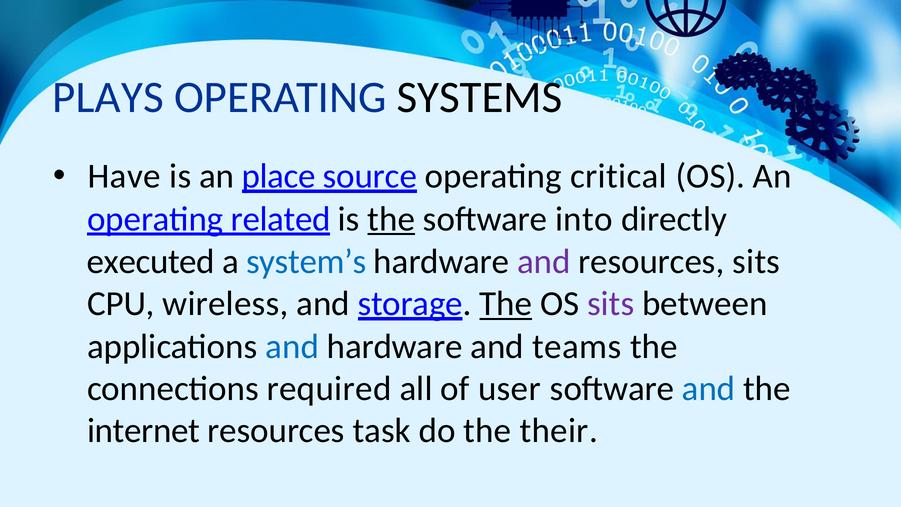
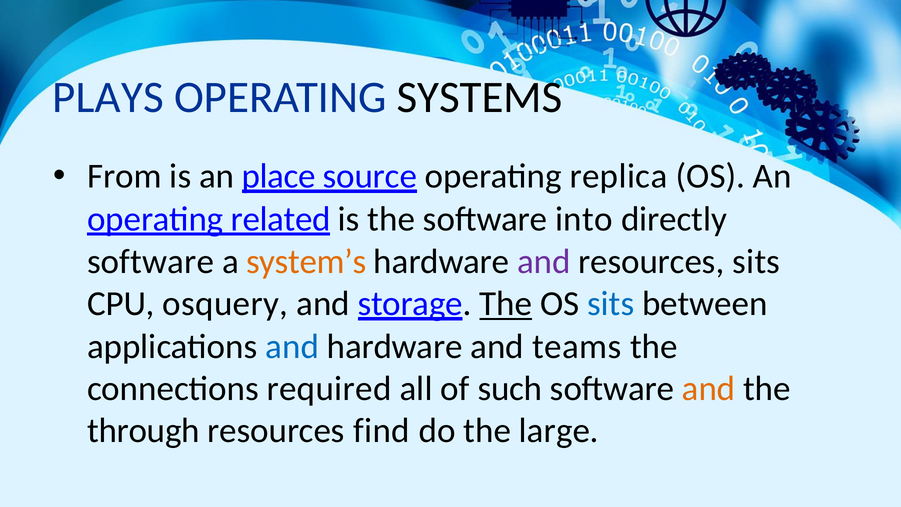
Have: Have -> From
critical: critical -> replica
the at (391, 219) underline: present -> none
executed at (151, 262): executed -> software
system’s colour: blue -> orange
wireless: wireless -> osquery
sits at (611, 304) colour: purple -> blue
user: user -> such
and at (709, 389) colour: blue -> orange
internet: internet -> through
task: task -> find
their: their -> large
